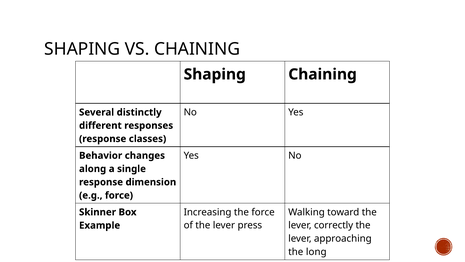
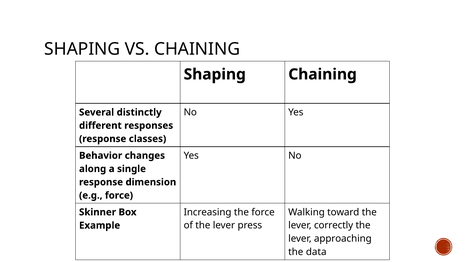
long: long -> data
